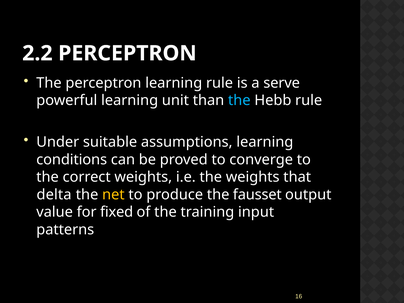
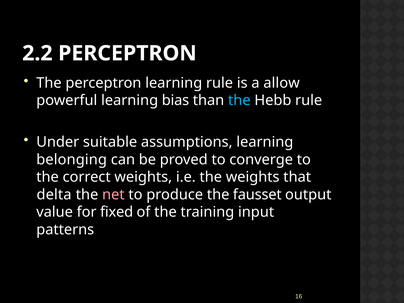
serve: serve -> allow
unit: unit -> bias
conditions: conditions -> belonging
net colour: yellow -> pink
